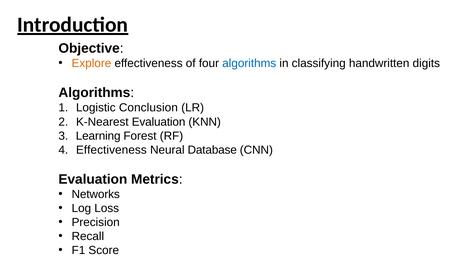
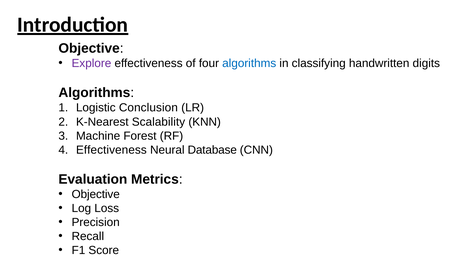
Explore colour: orange -> purple
K-Nearest Evaluation: Evaluation -> Scalability
Learning: Learning -> Machine
Networks at (96, 194): Networks -> Objective
